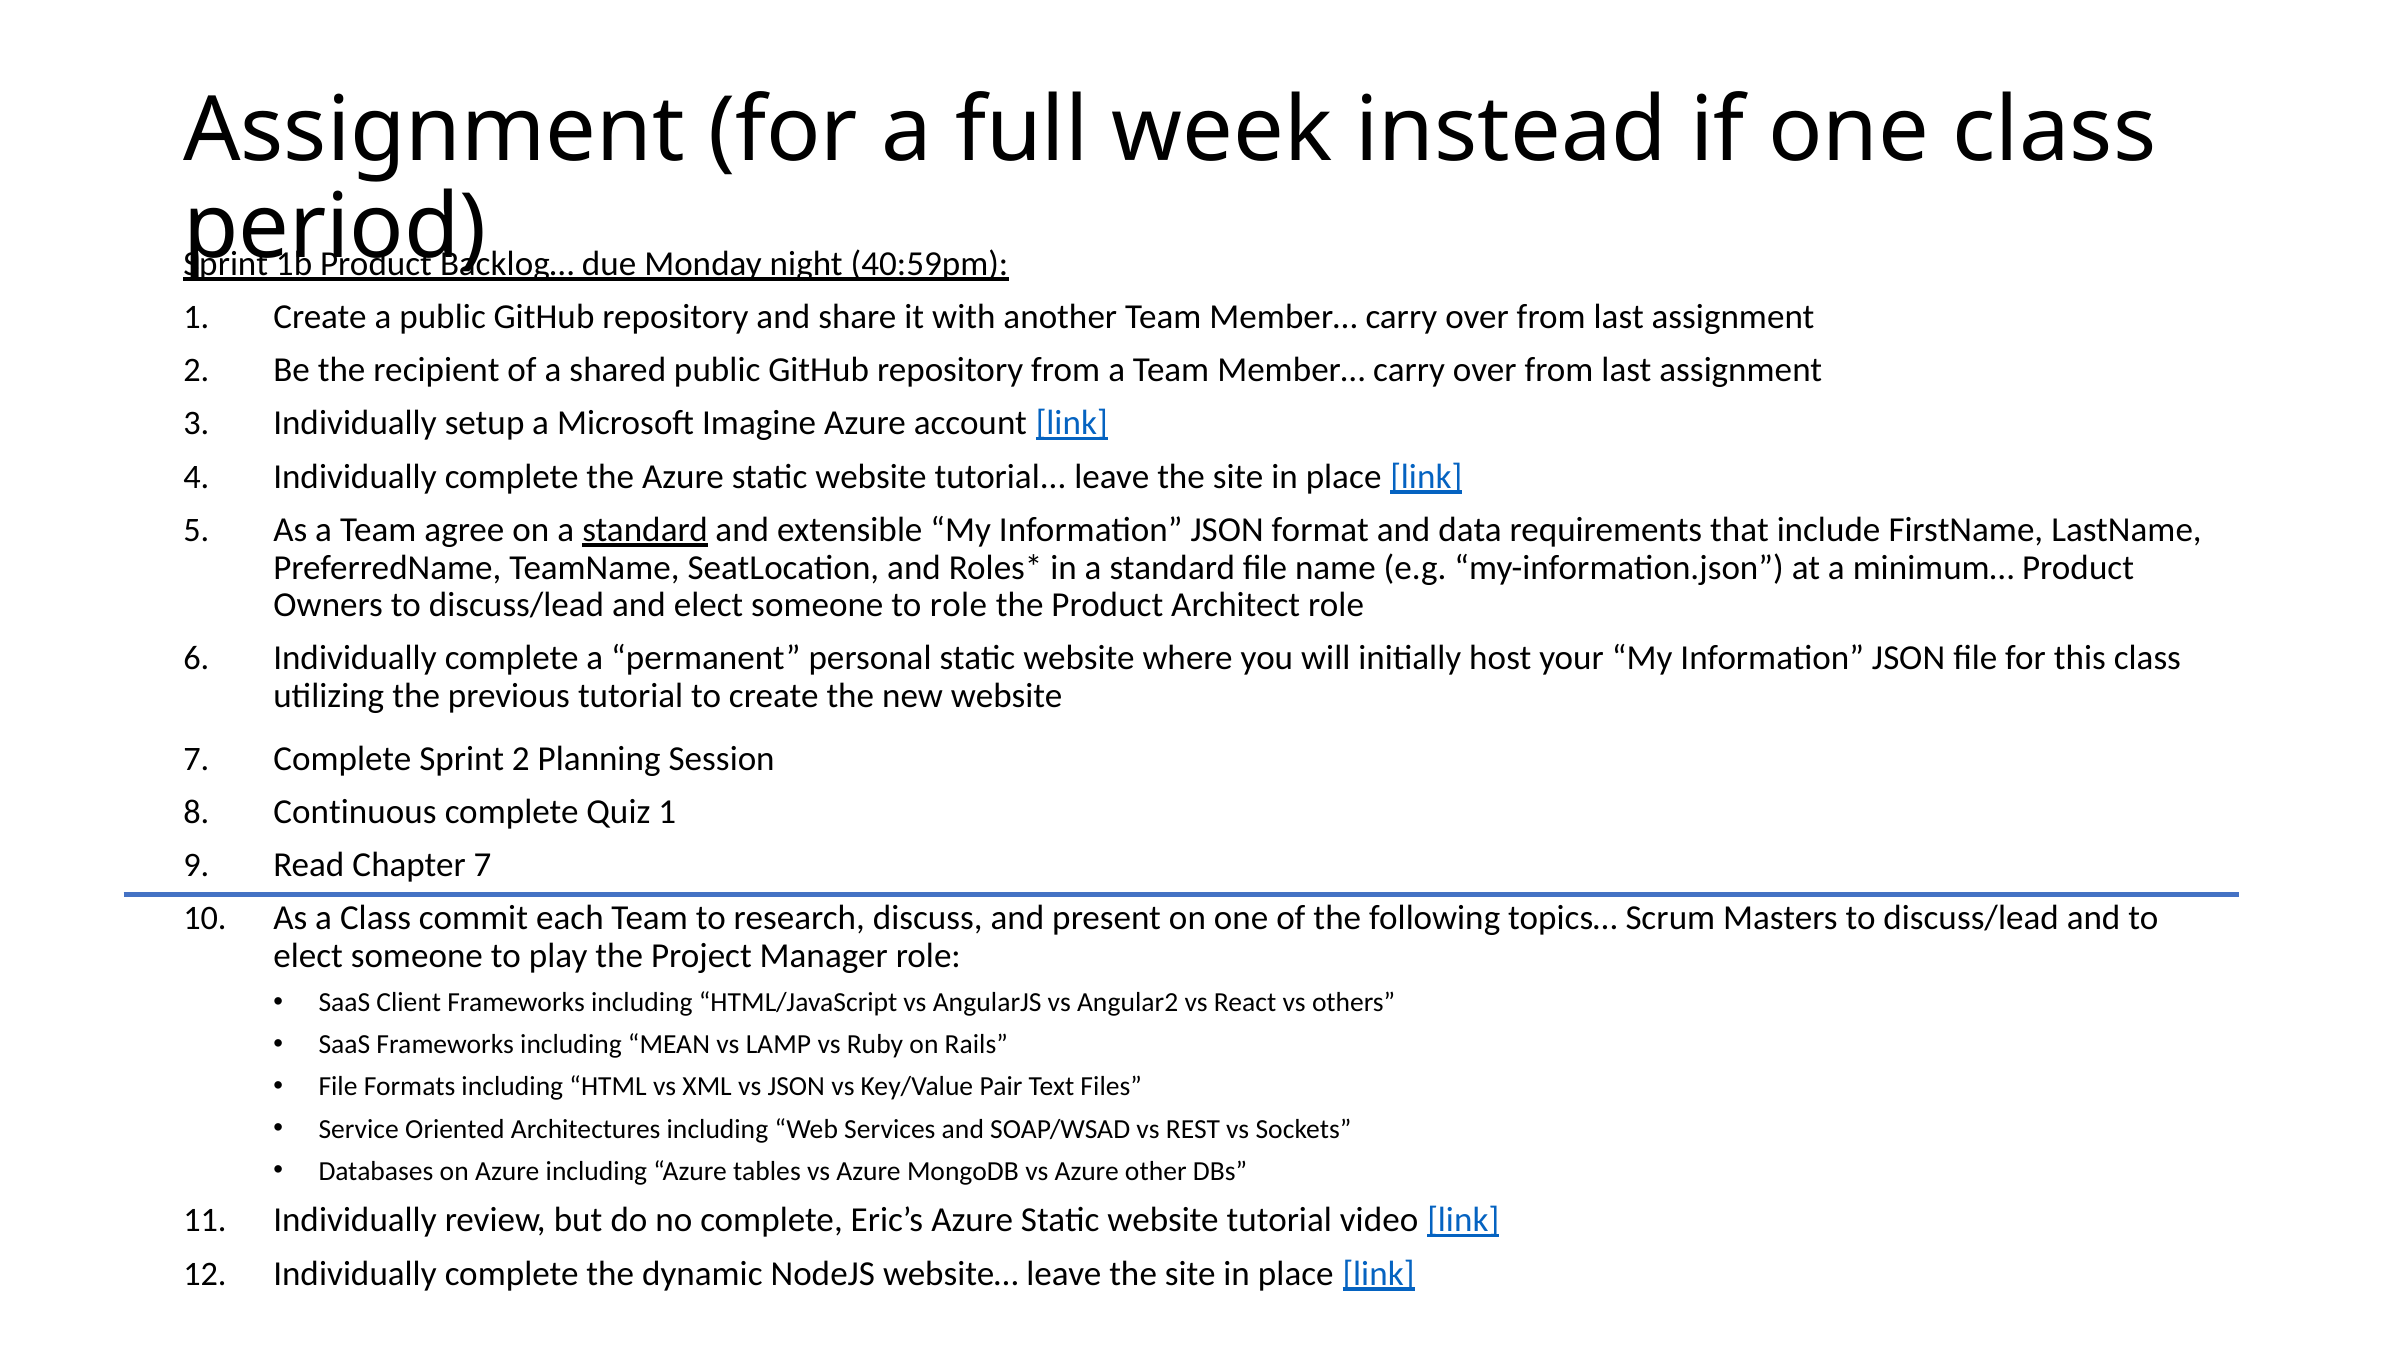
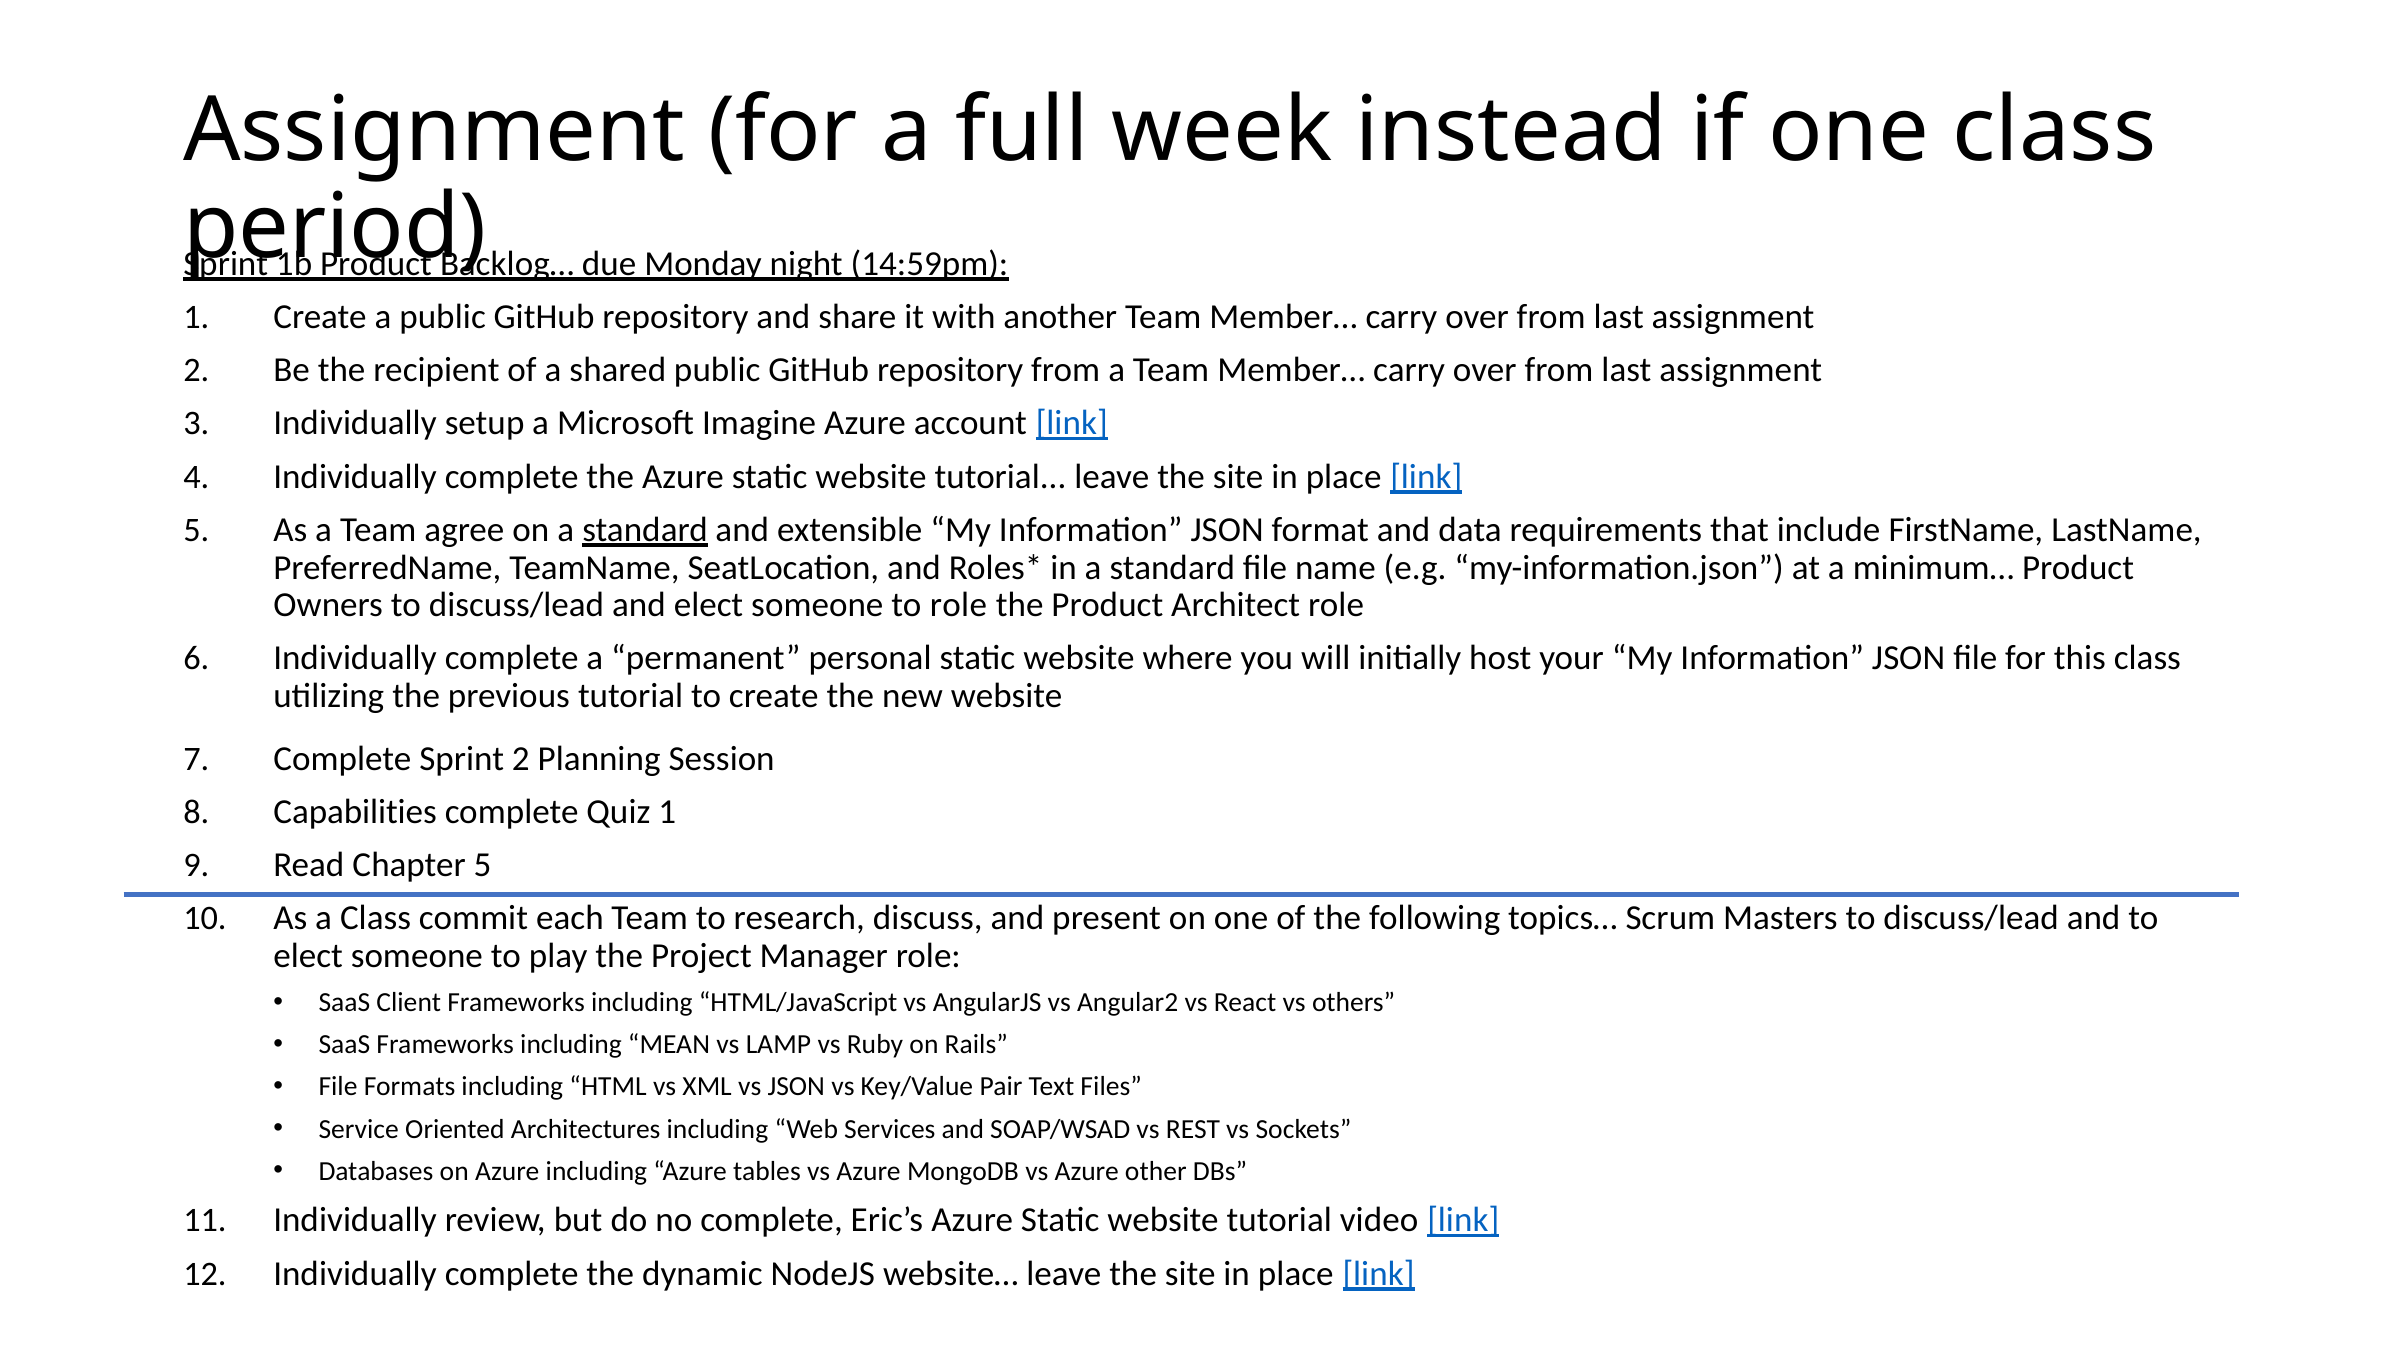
40:59pm: 40:59pm -> 14:59pm
Continuous: Continuous -> Capabilities
Chapter 7: 7 -> 5
